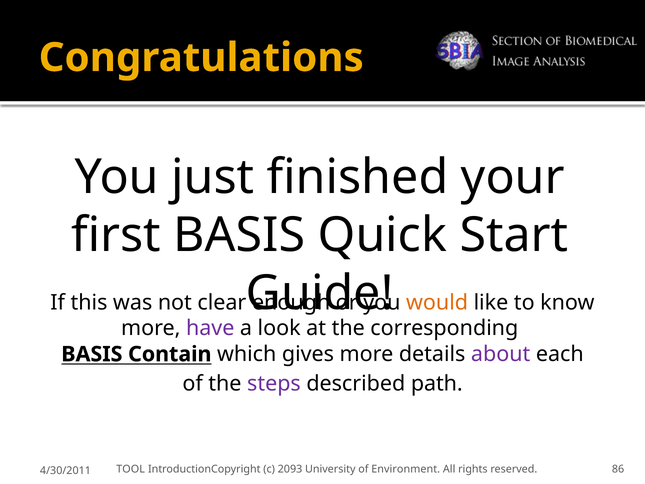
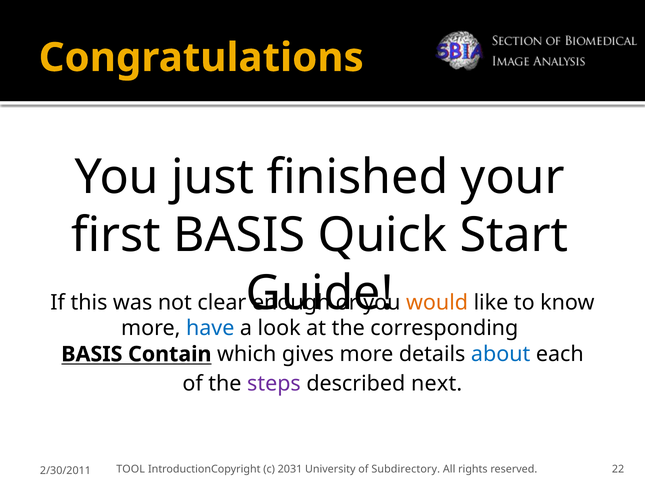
have colour: purple -> blue
about colour: purple -> blue
path: path -> next
2093: 2093 -> 2031
Environment: Environment -> Subdirectory
86: 86 -> 22
4/30/2011: 4/30/2011 -> 2/30/2011
